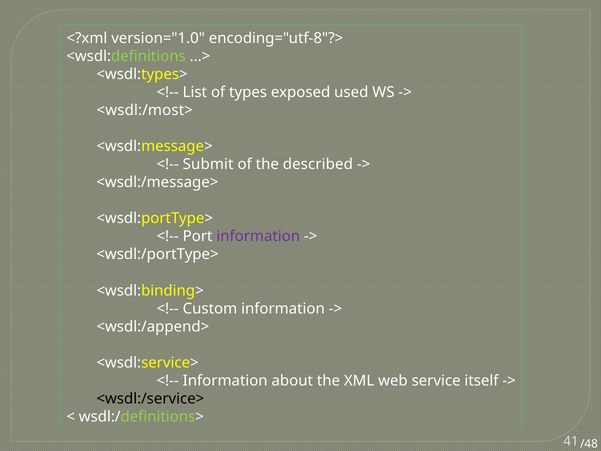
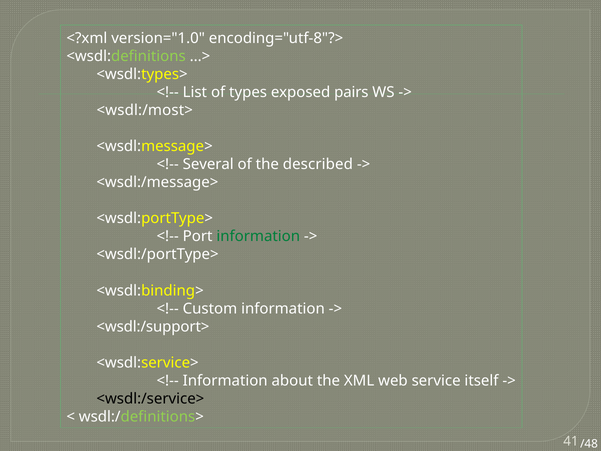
used: used -> pairs
Submit: Submit -> Several
information at (258, 236) colour: purple -> green
<wsdl:/append>: <wsdl:/append> -> <wsdl:/support>
